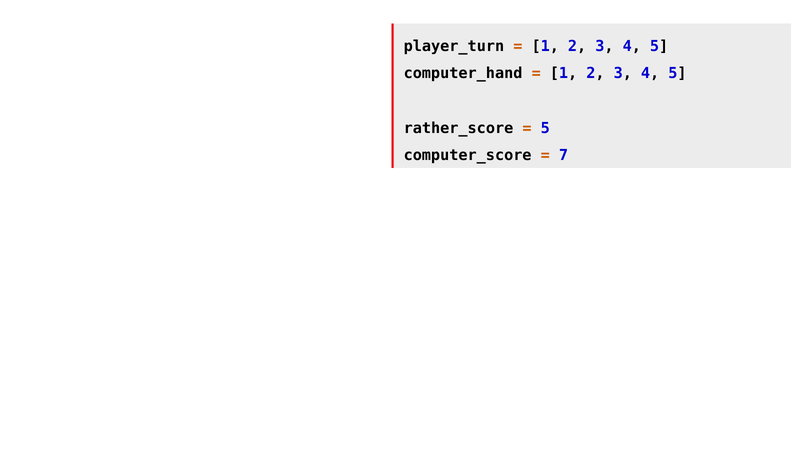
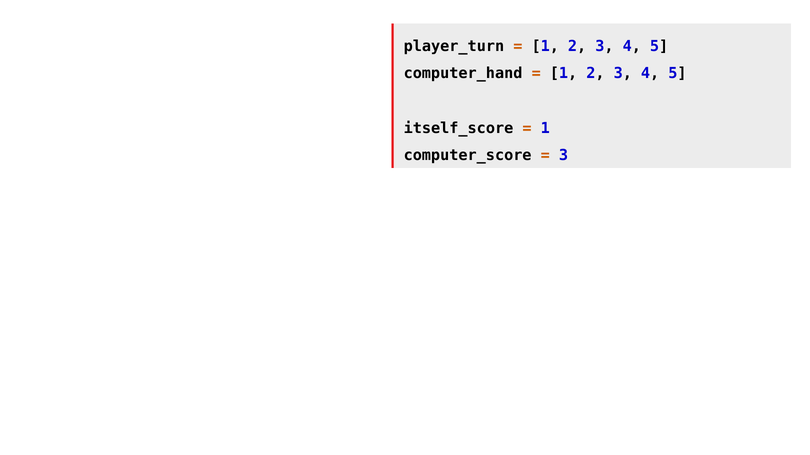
rather_score: rather_score -> itself_score
5 at (545, 128): 5 -> 1
7 at (564, 156): 7 -> 3
